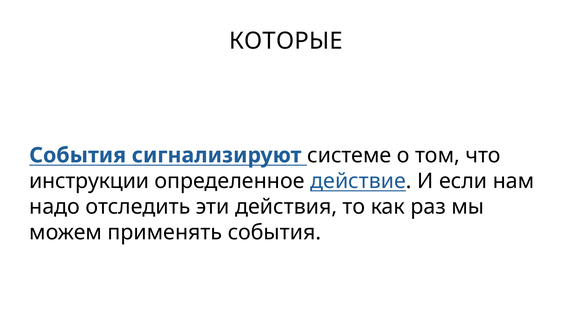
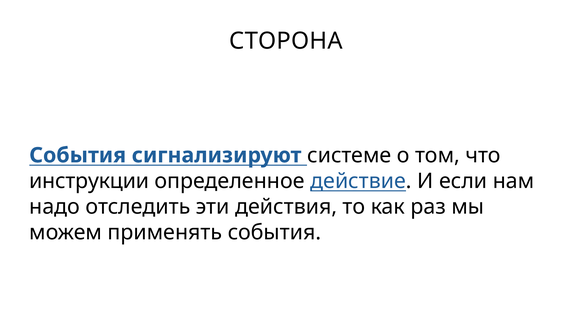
КОТОРЫЕ: КОТОРЫЕ -> СТОРОНА
